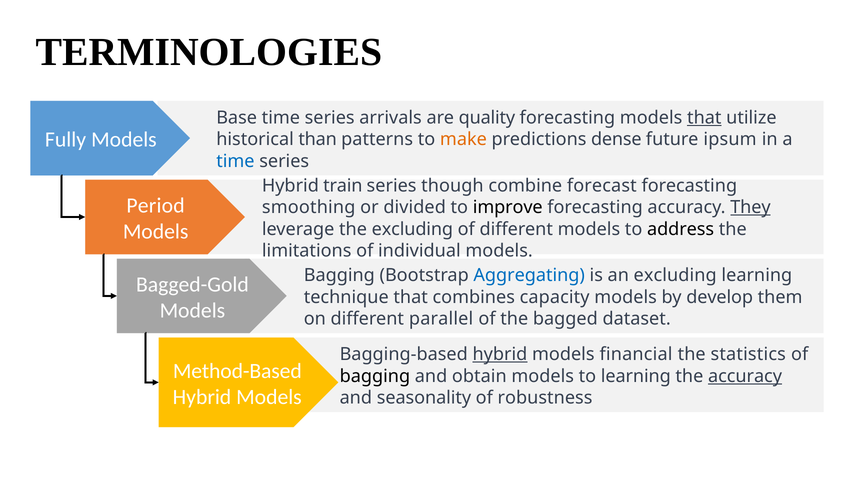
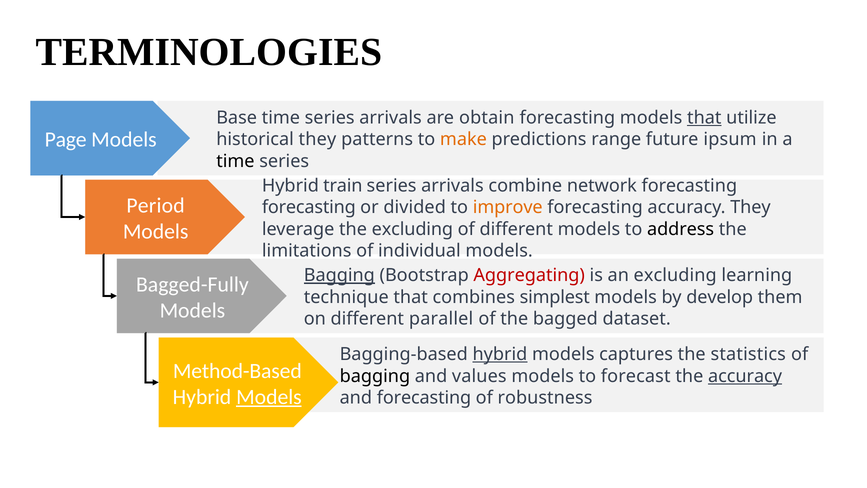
quality: quality -> obtain
Fully: Fully -> Page
historical than: than -> they
dense: dense -> range
time at (235, 161) colour: blue -> black
though at (452, 186): though -> arrivals
forecast: forecast -> network
smoothing at (309, 207): smoothing -> forecasting
improve colour: black -> orange
They at (750, 207) underline: present -> none
Bagging at (339, 275) underline: none -> present
Aggregating colour: blue -> red
Bagged-Gold: Bagged-Gold -> Bagged-Fully
capacity: capacity -> simplest
financial: financial -> captures
obtain: obtain -> values
to learning: learning -> forecast
Models at (269, 397) underline: none -> present
and seasonality: seasonality -> forecasting
